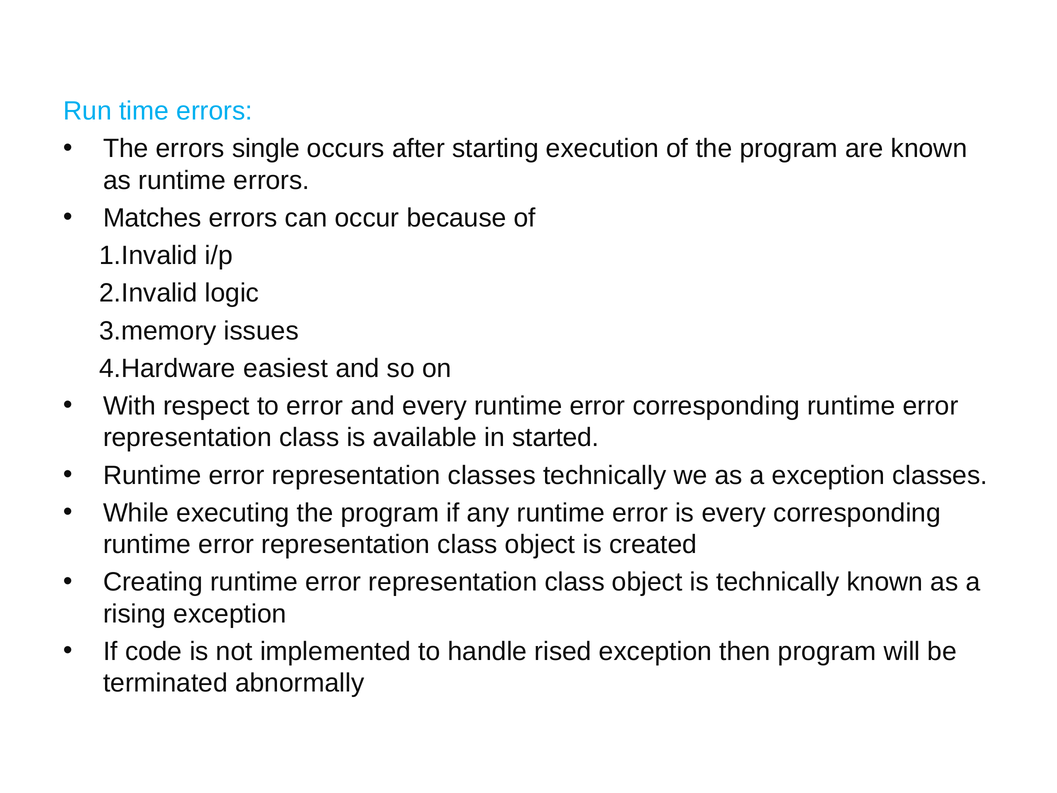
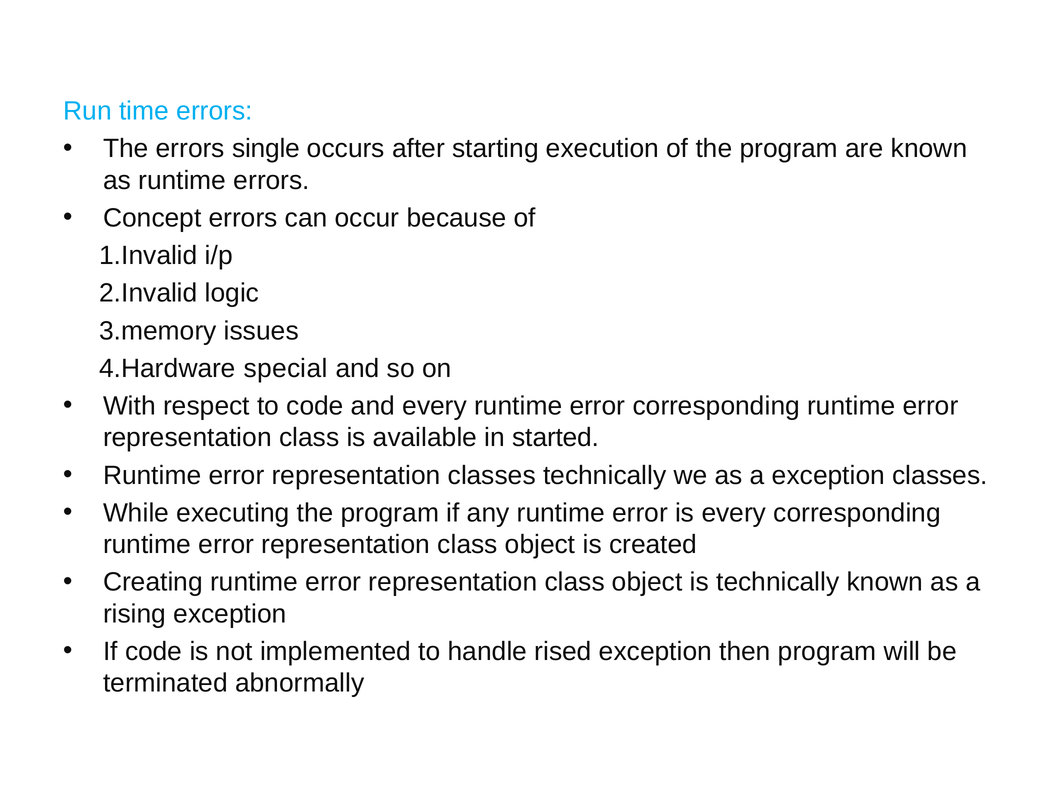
Matches: Matches -> Concept
easiest: easiest -> special
to error: error -> code
